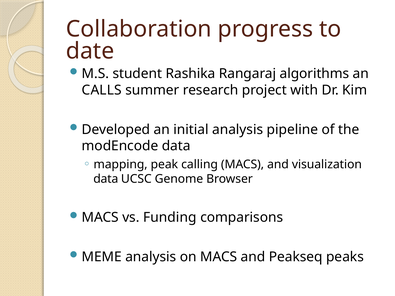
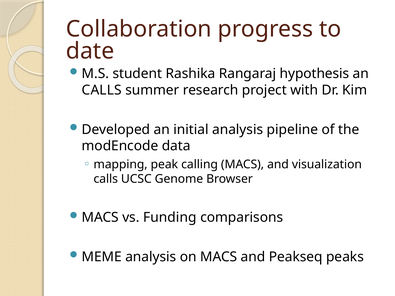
algorithms: algorithms -> hypothesis
data at (106, 179): data -> calls
